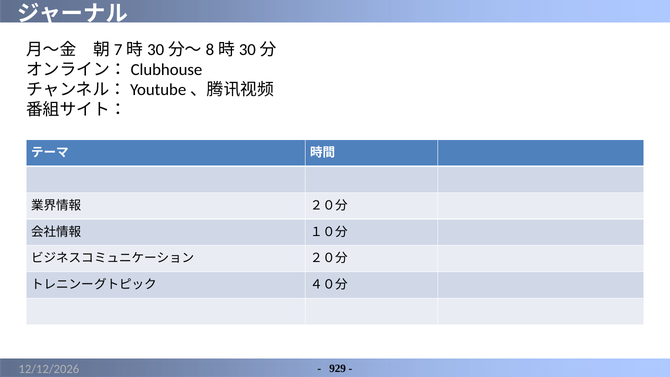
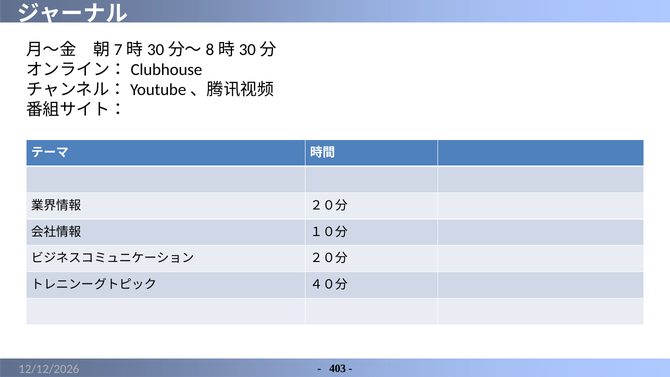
929: 929 -> 403
